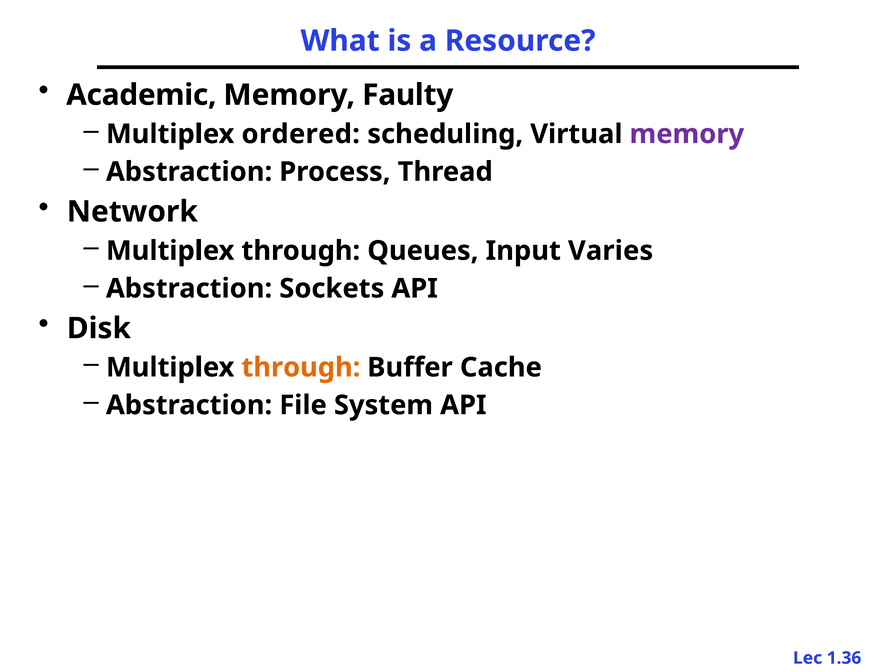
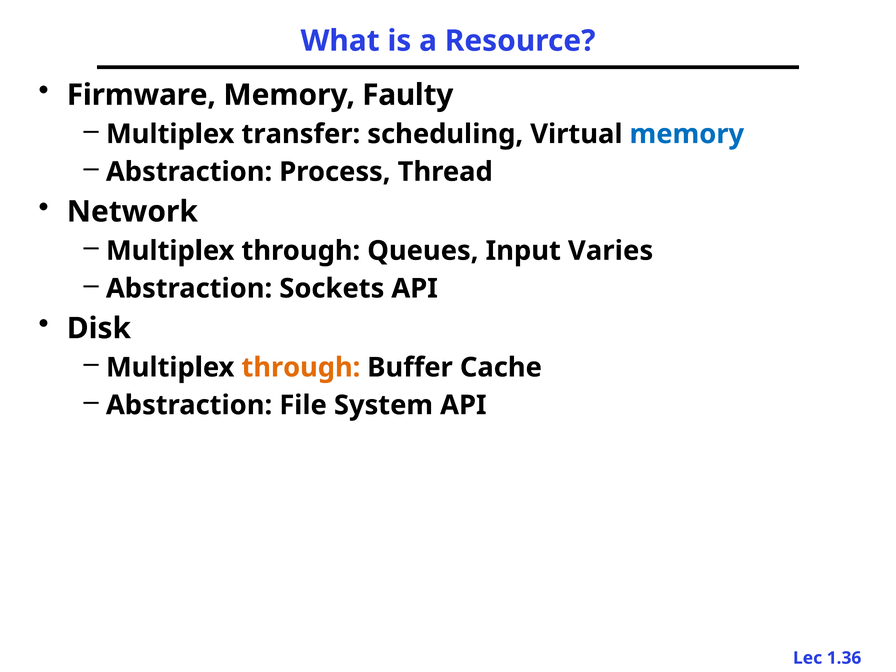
Academic: Academic -> Firmware
ordered: ordered -> transfer
memory at (687, 134) colour: purple -> blue
